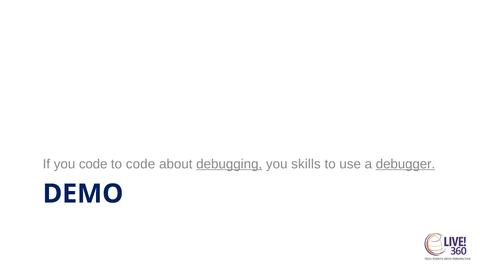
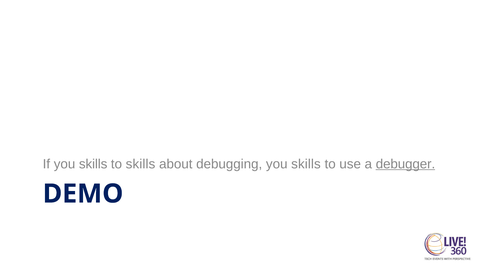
If you code: code -> skills
to code: code -> skills
debugging underline: present -> none
